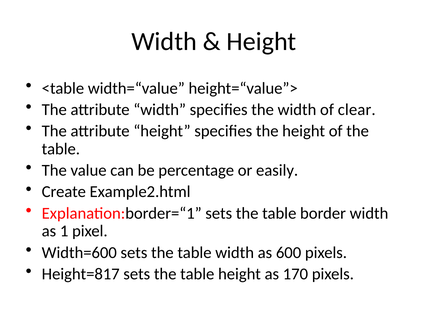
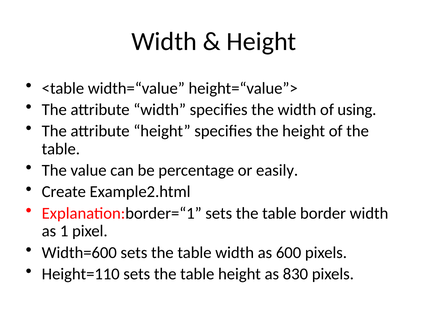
clear: clear -> using
Height=817: Height=817 -> Height=110
170: 170 -> 830
